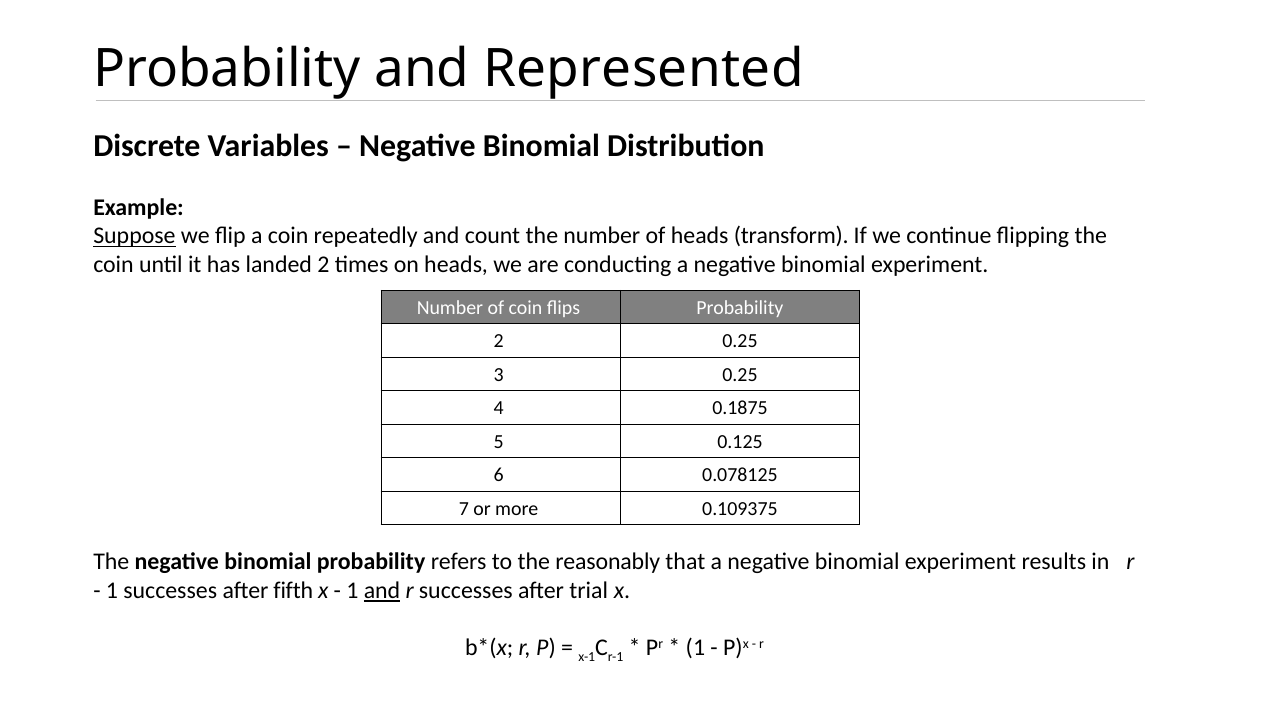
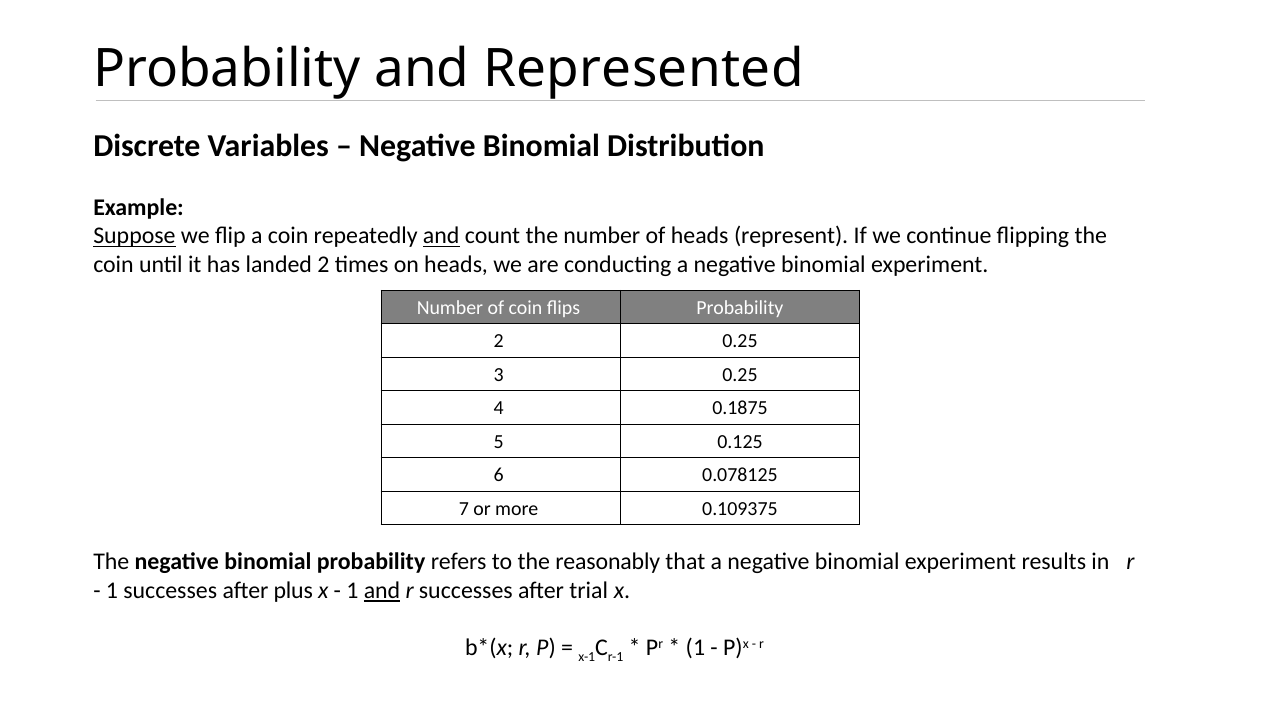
and at (441, 236) underline: none -> present
transform: transform -> represent
fifth: fifth -> plus
